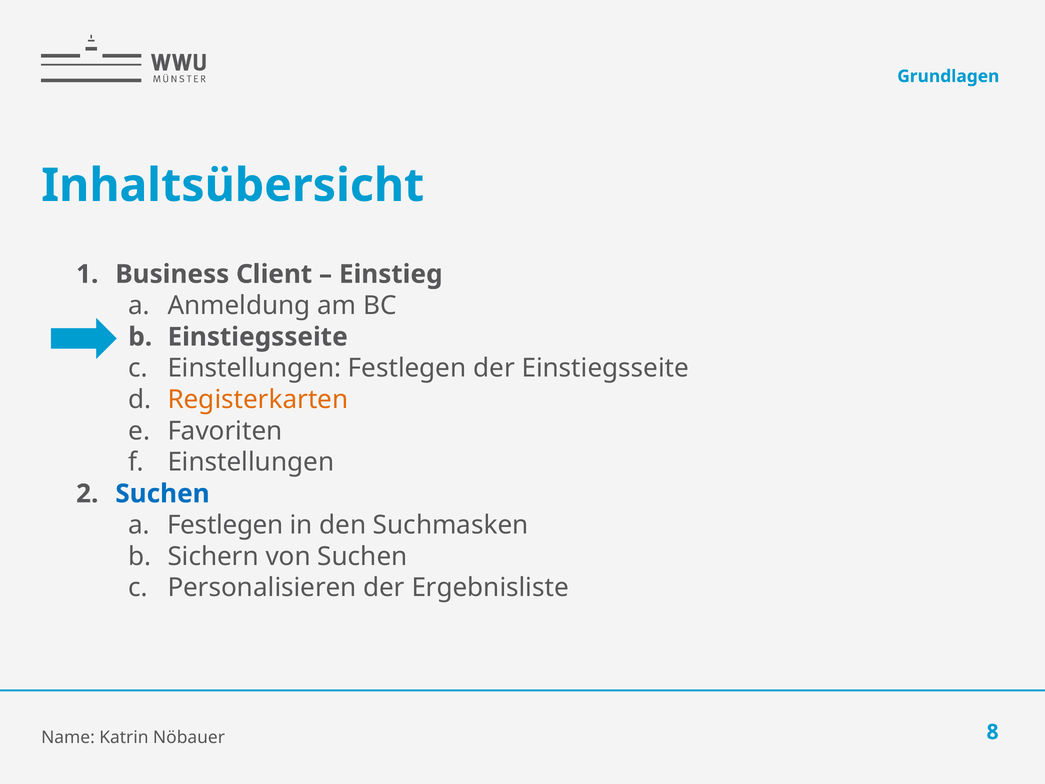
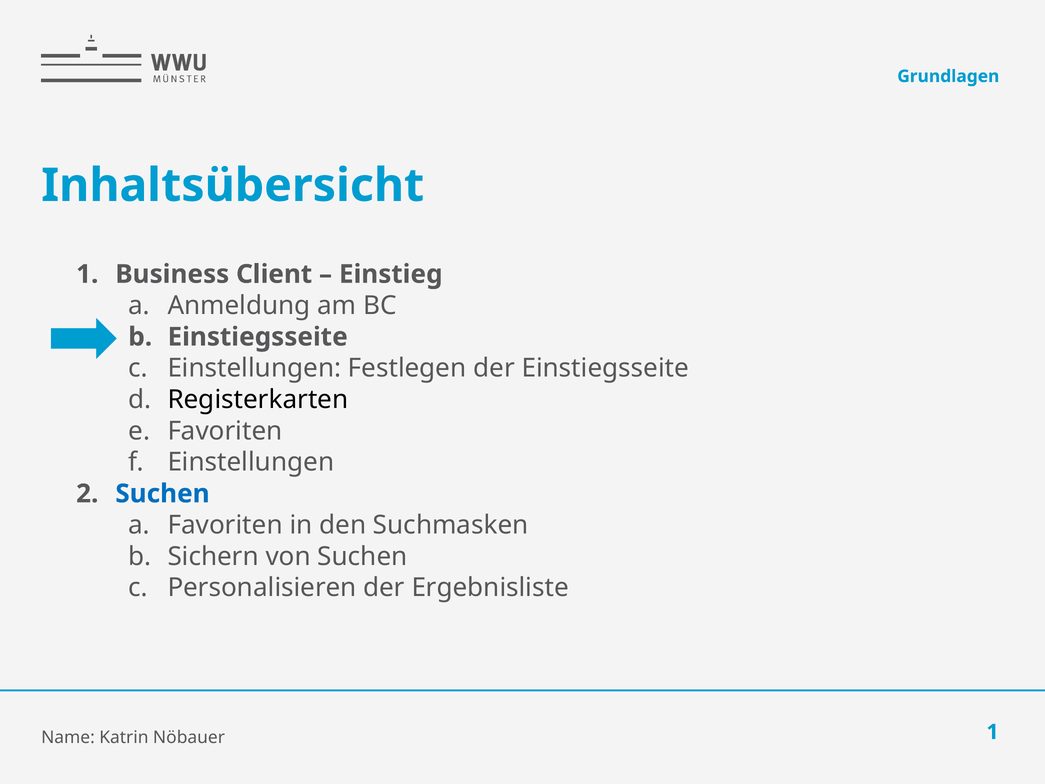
Registerkarten colour: orange -> black
Festlegen at (225, 525): Festlegen -> Favoriten
Nöbauer 8: 8 -> 1
